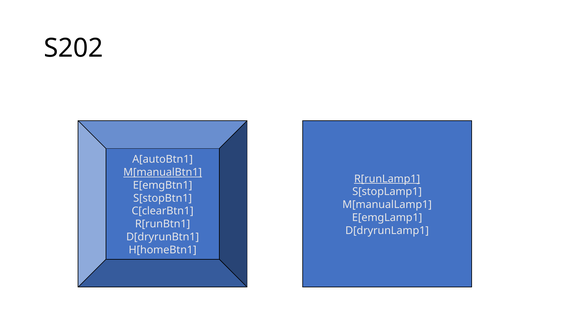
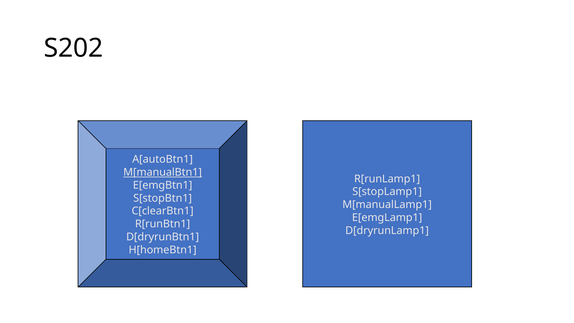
R[runLamp1 underline: present -> none
